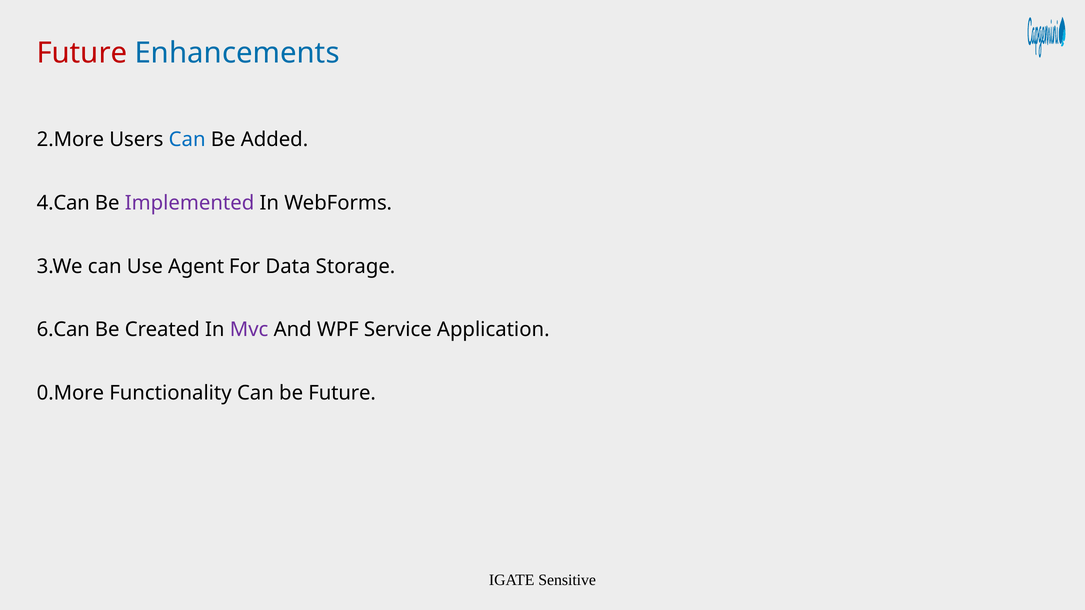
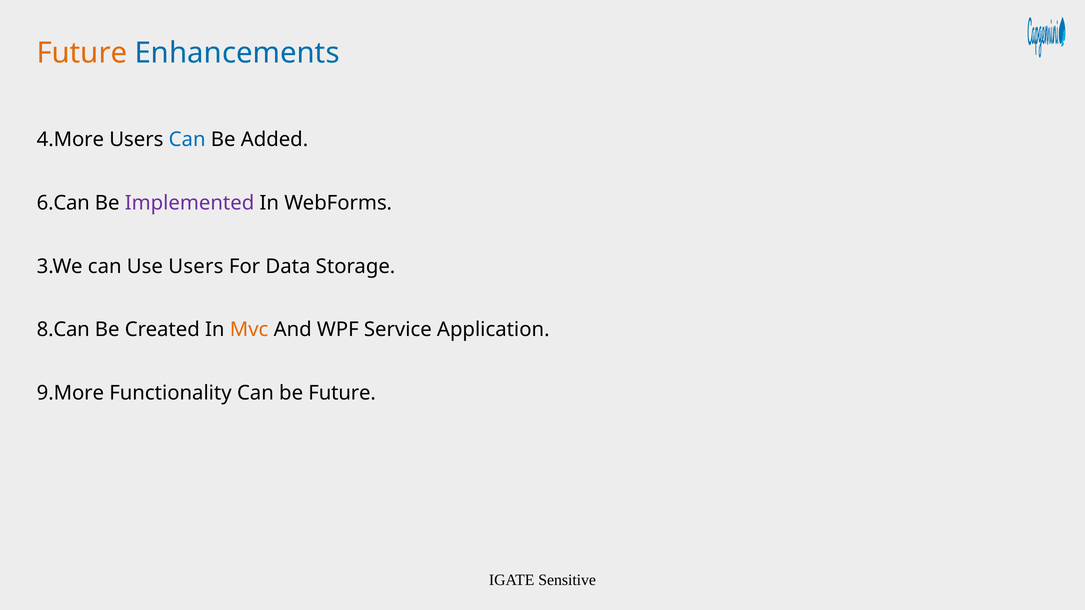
Future at (82, 53) colour: red -> orange
2.More: 2.More -> 4.More
4.Can: 4.Can -> 6.Can
Use Agent: Agent -> Users
6.Can: 6.Can -> 8.Can
Mvc colour: purple -> orange
0.More: 0.More -> 9.More
